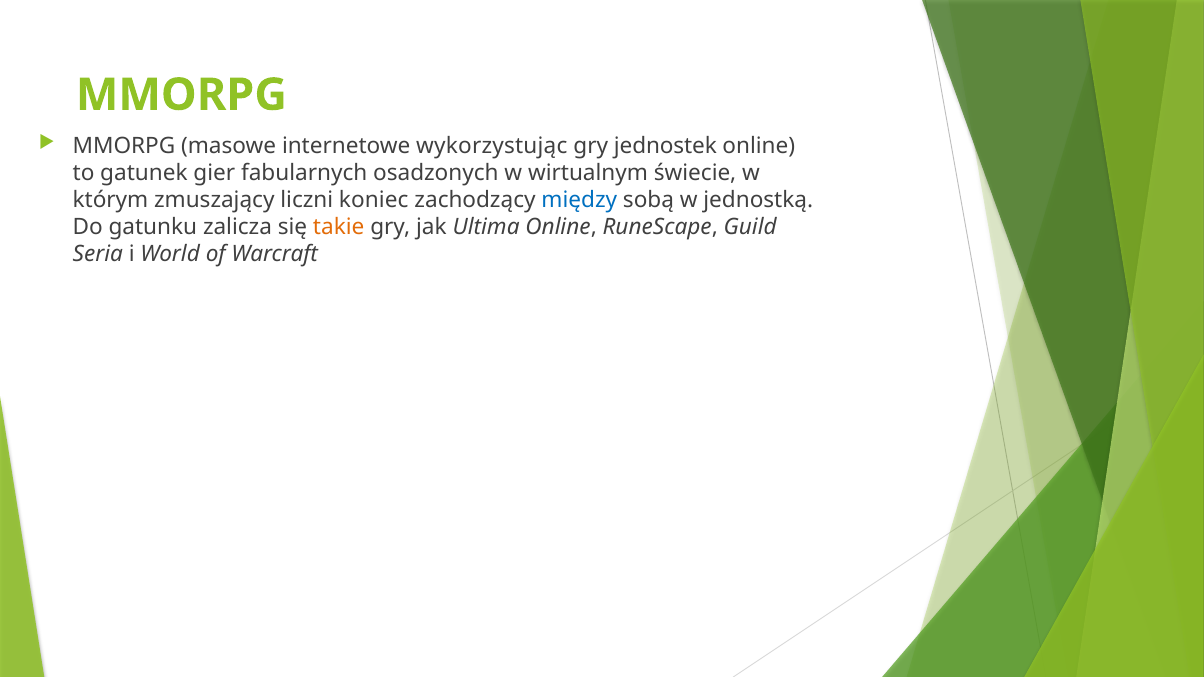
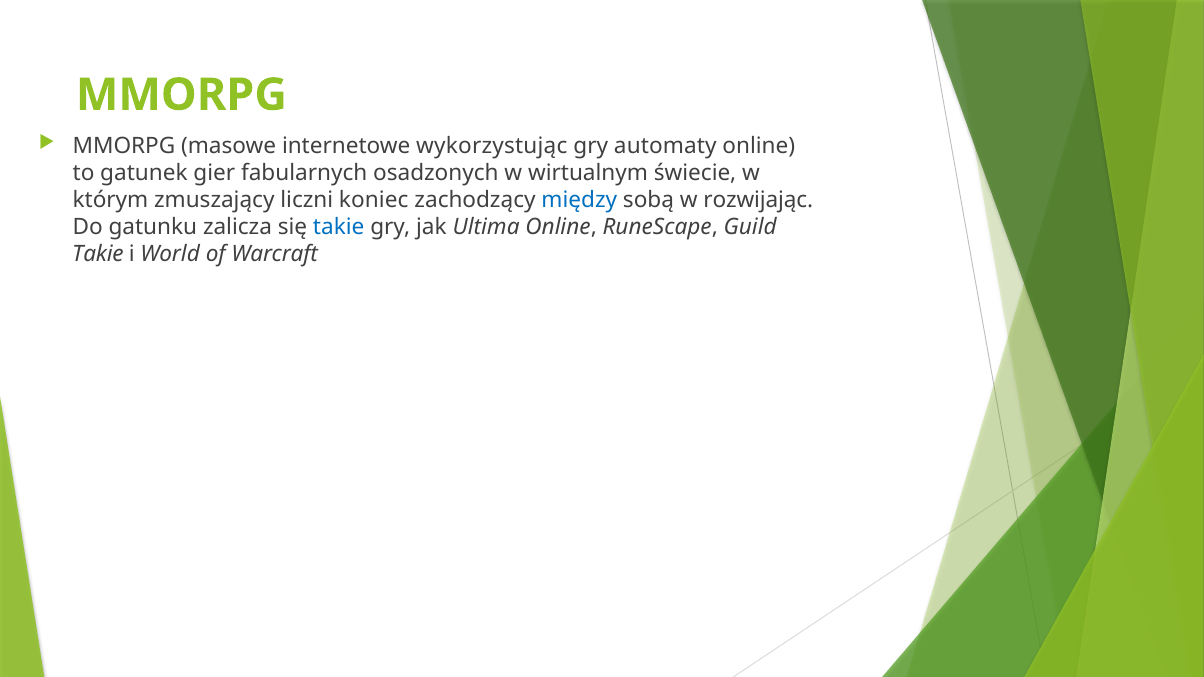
jednostek: jednostek -> automaty
jednostką: jednostką -> rozwijając
takie at (339, 227) colour: orange -> blue
Seria at (98, 254): Seria -> Takie
